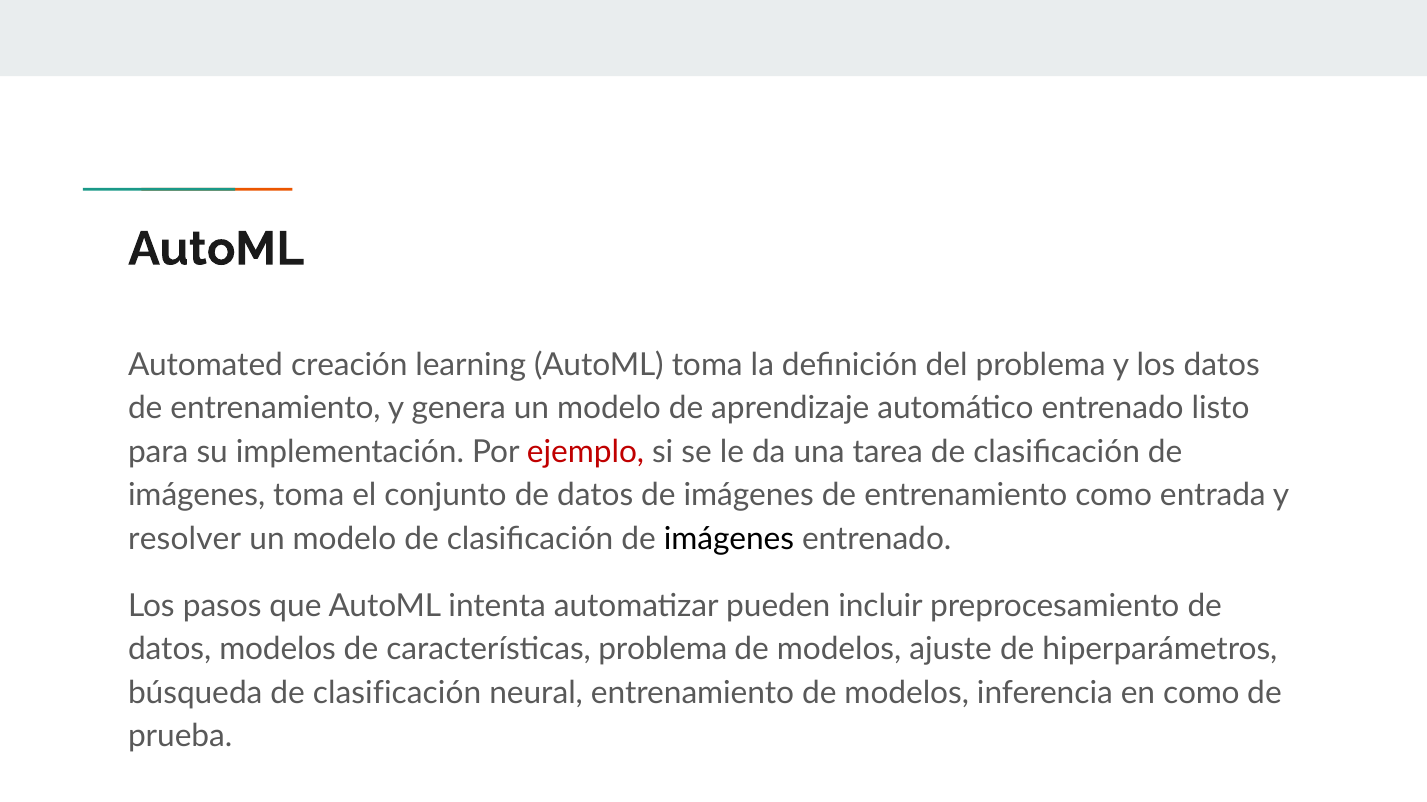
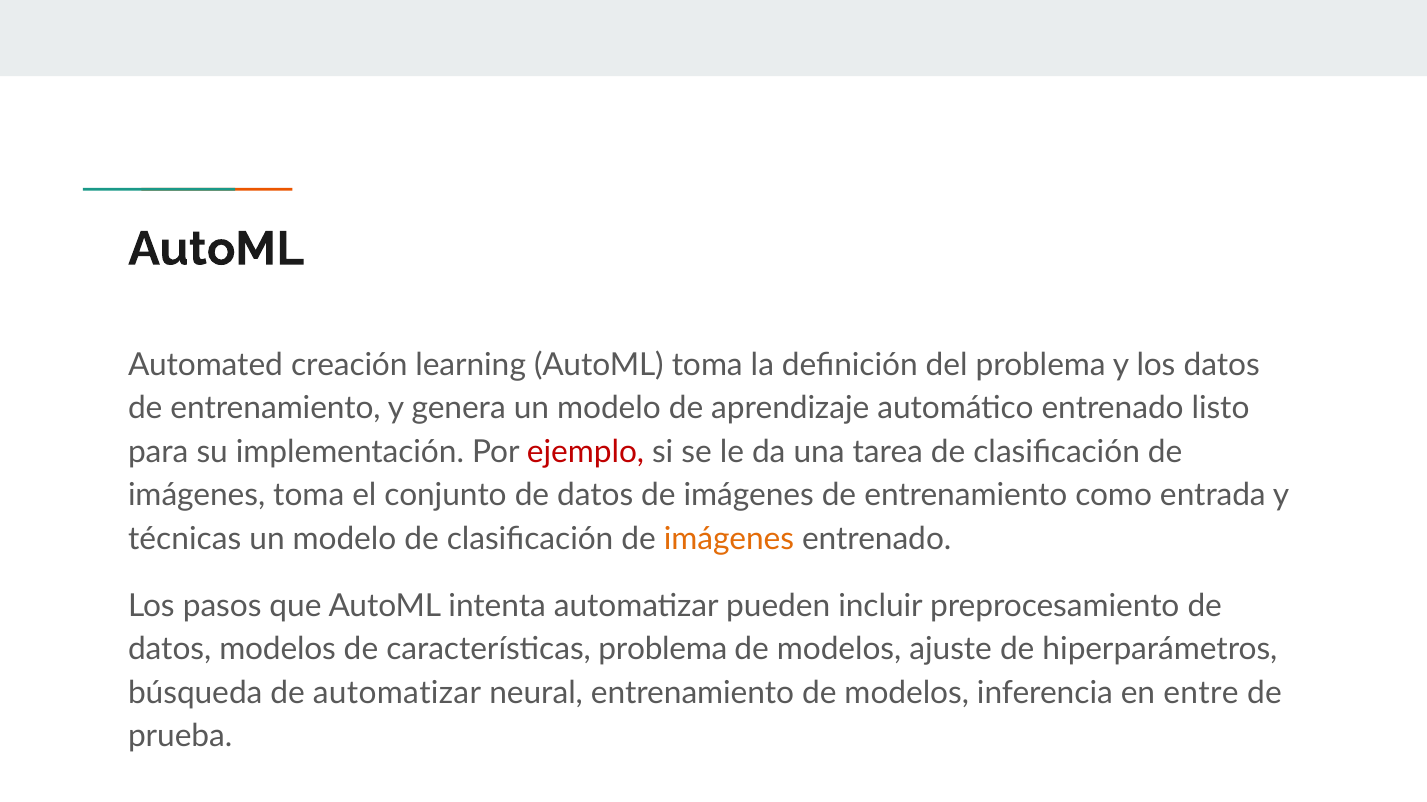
resolver: resolver -> técnicas
imágenes at (729, 539) colour: black -> orange
búsqueda de clasificación: clasificación -> automatizar
en como: como -> entre
